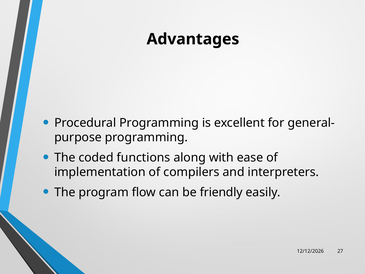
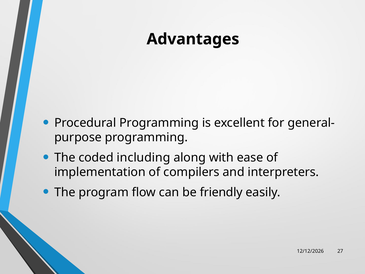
functions: functions -> including
